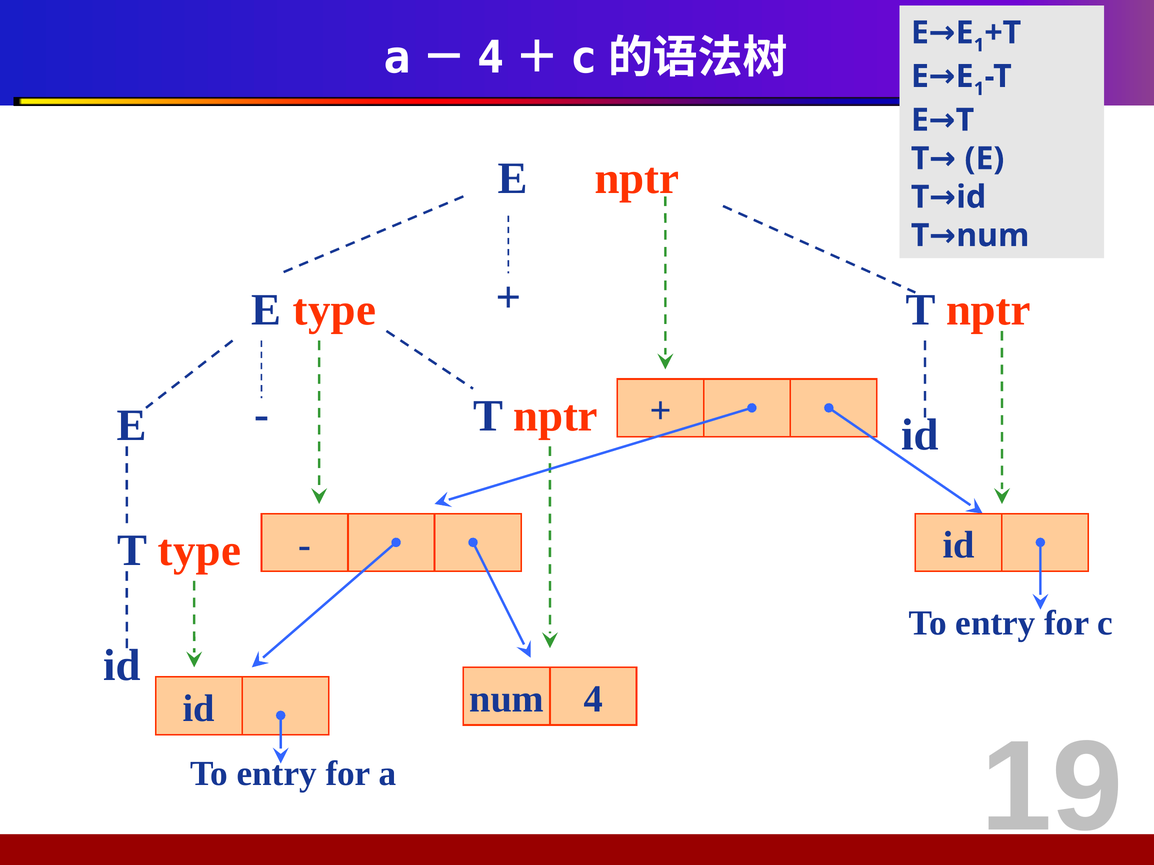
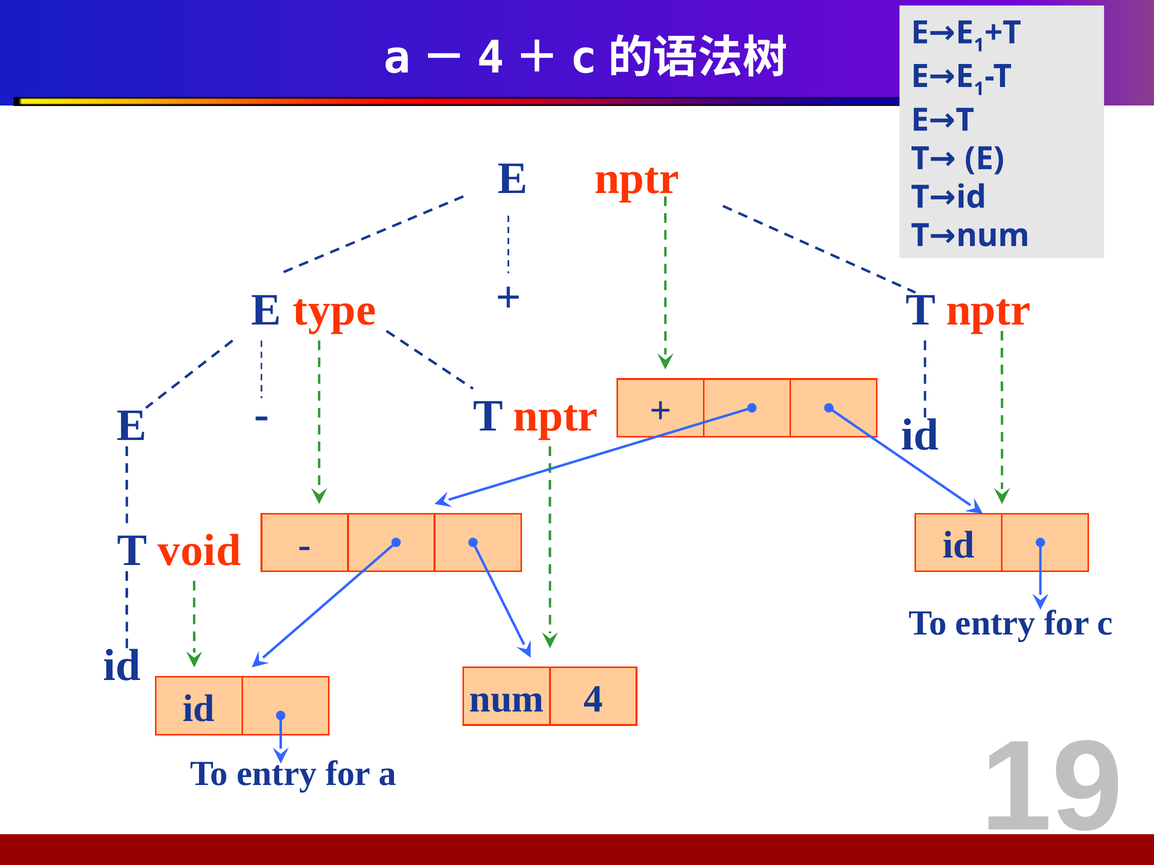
T type: type -> void
